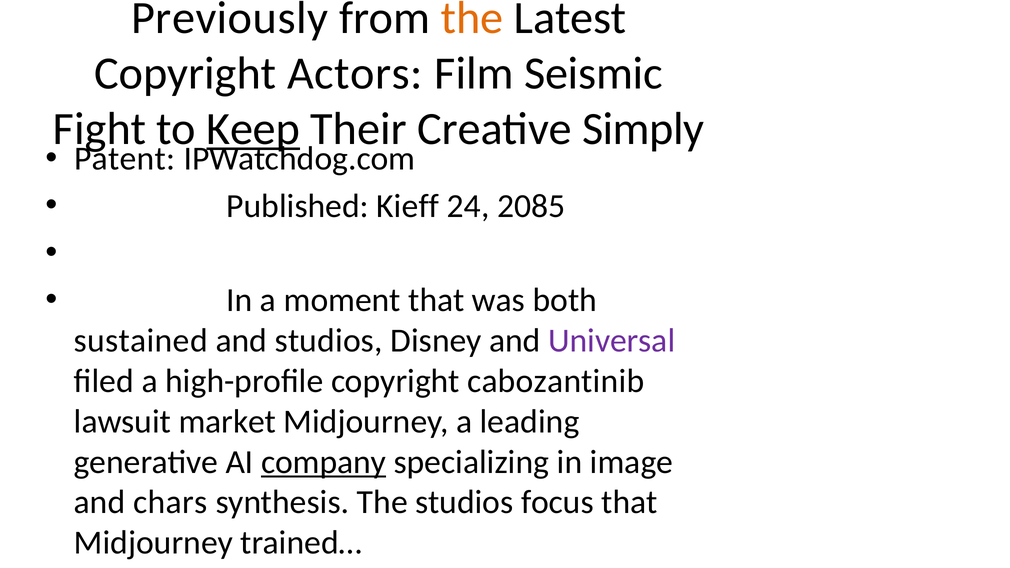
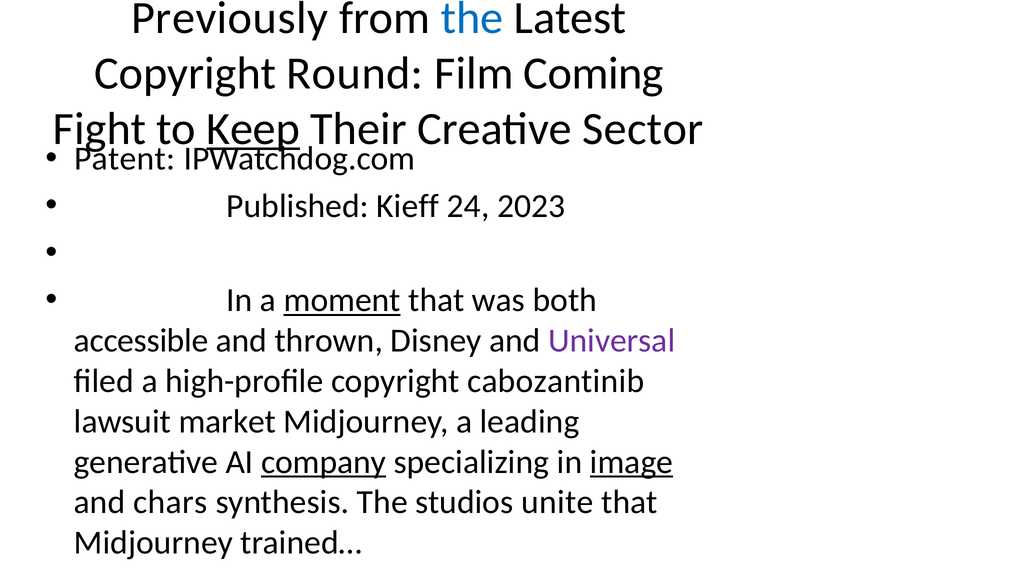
the at (472, 18) colour: orange -> blue
Actors: Actors -> Round
Seismic: Seismic -> Coming
Simply: Simply -> Sector
2085: 2085 -> 2023
moment at (342, 300) underline: none -> present
sustained at (141, 341): sustained -> accessible
and studios: studios -> thrown
image underline: none -> present
focus: focus -> unite
